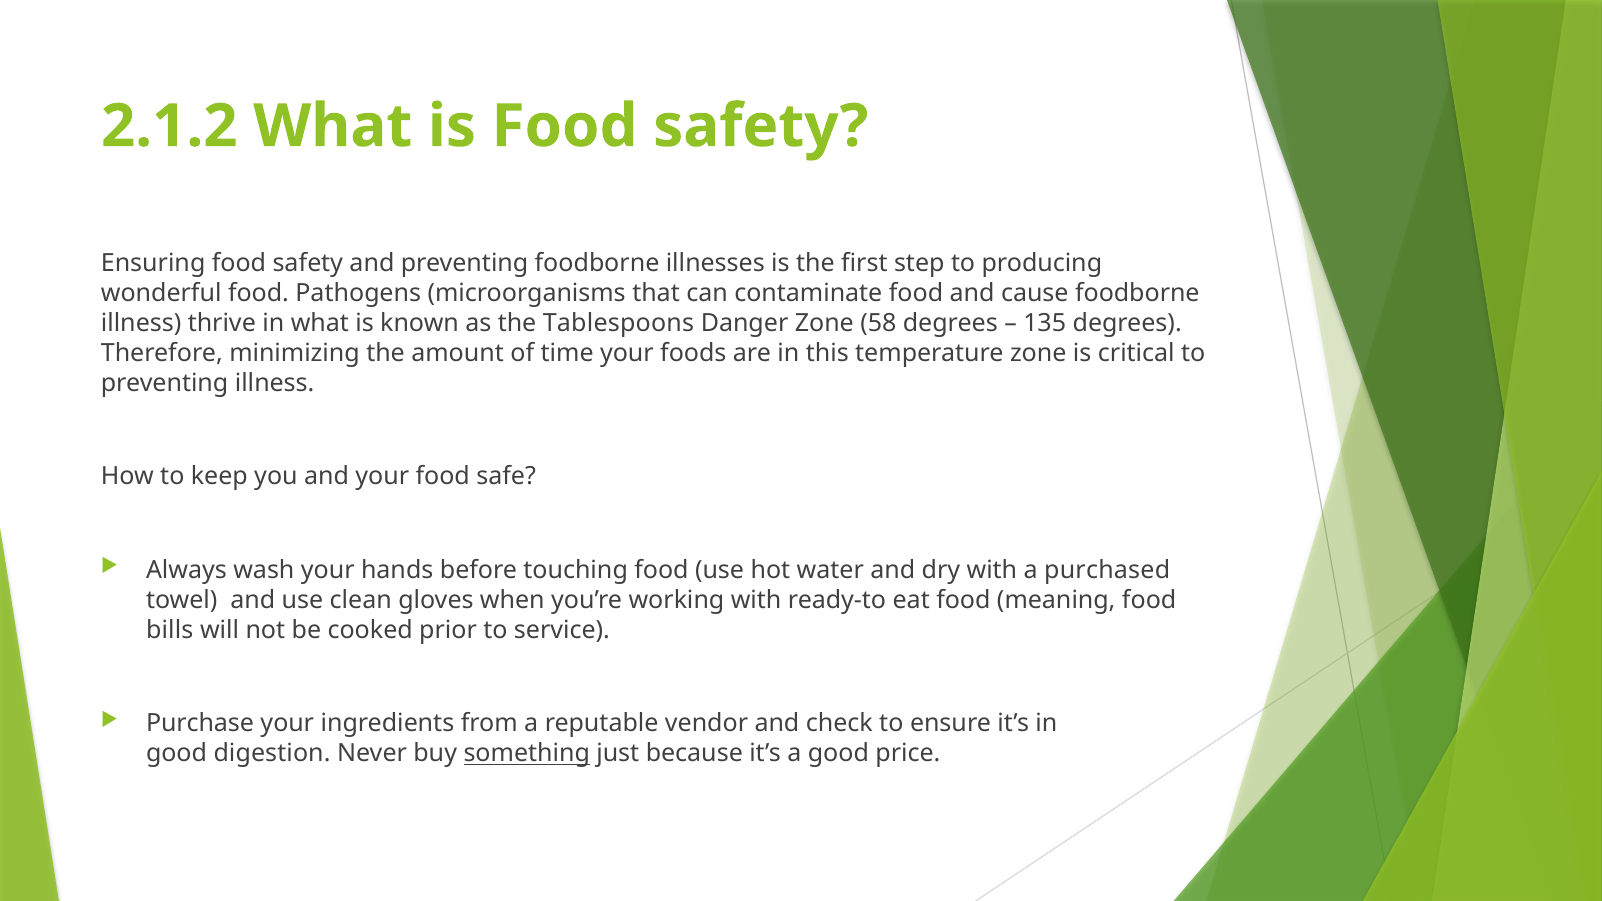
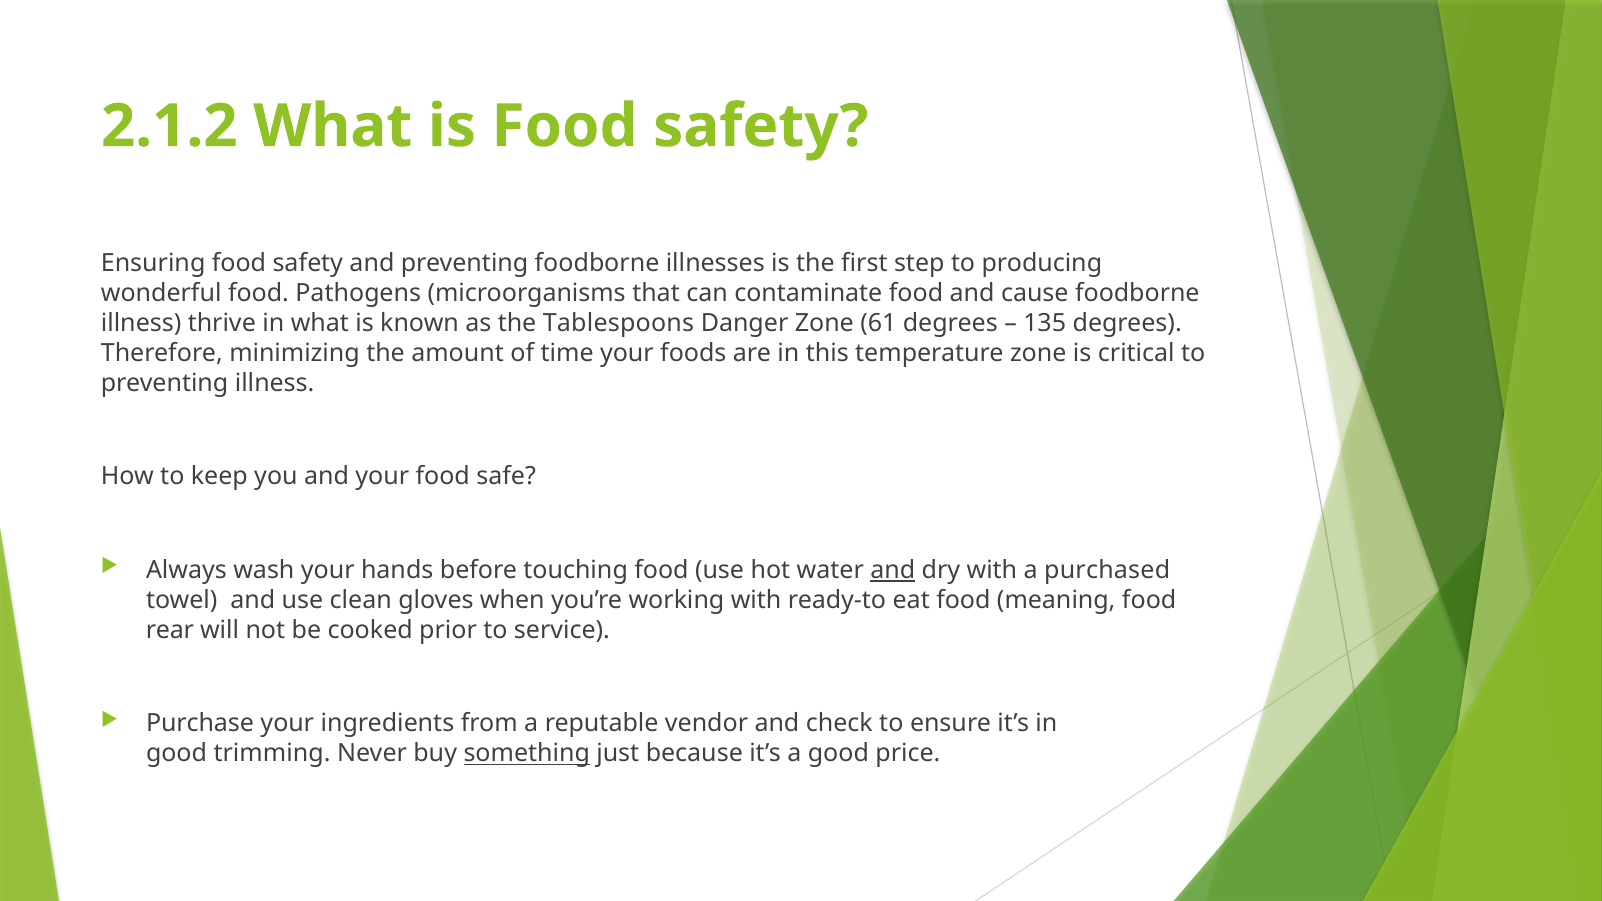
58: 58 -> 61
and at (893, 570) underline: none -> present
bills: bills -> rear
digestion: digestion -> trimming
